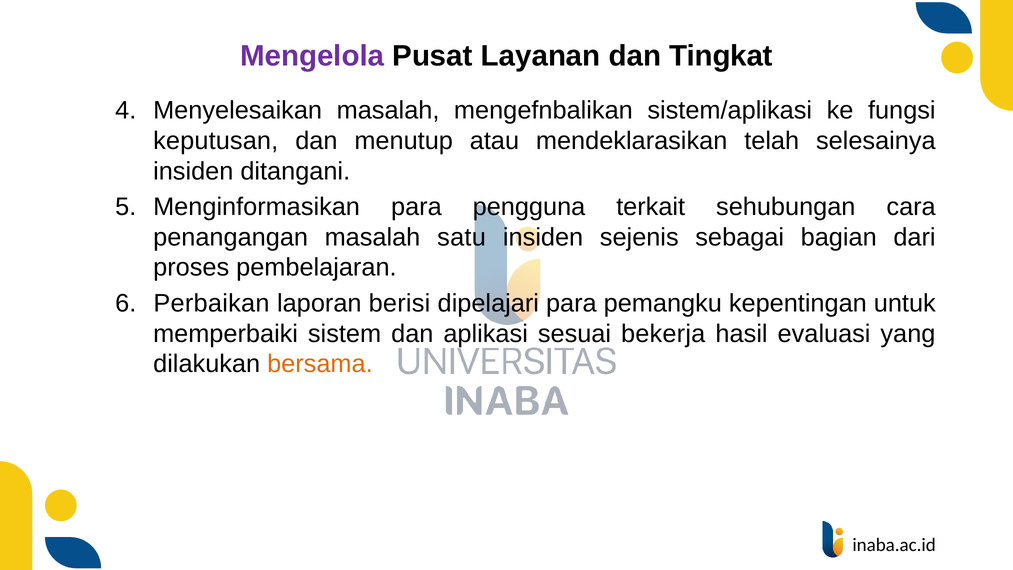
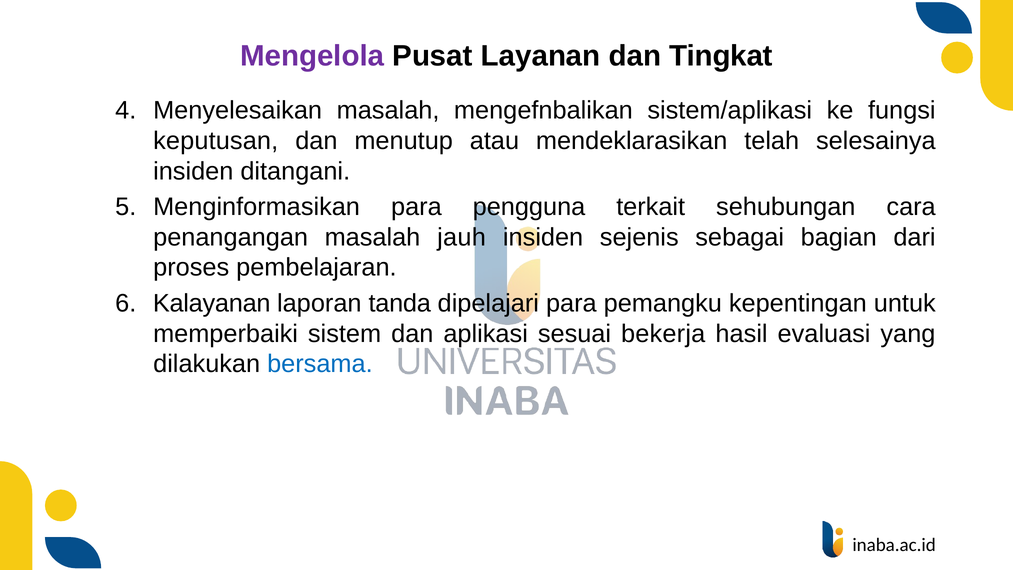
satu: satu -> jauh
Perbaikan: Perbaikan -> Kalayanan
berisi: berisi -> tanda
bersama colour: orange -> blue
